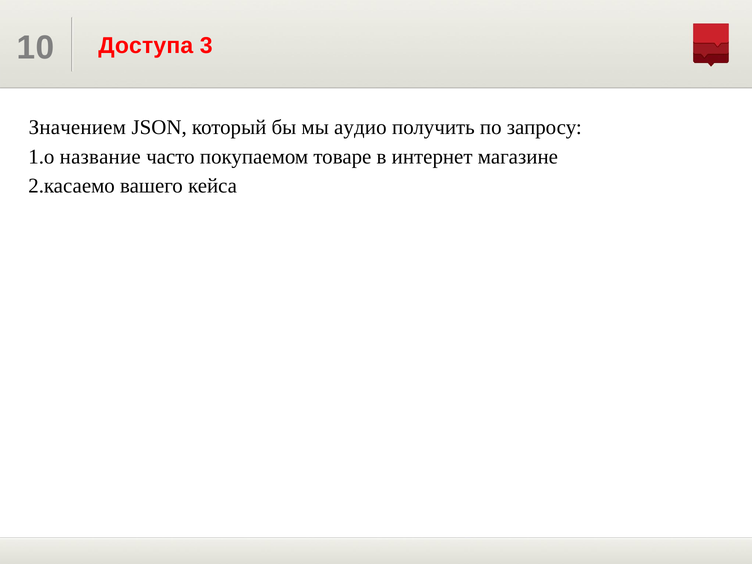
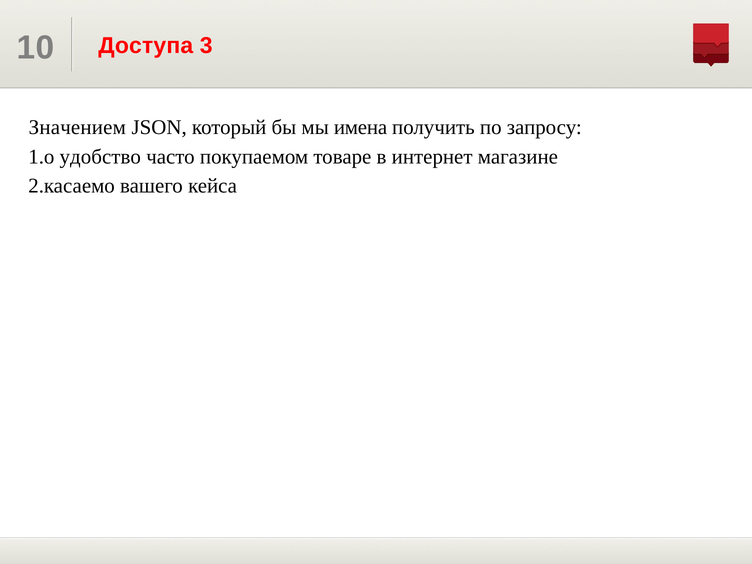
аудио: аудио -> имена
название: название -> удобство
